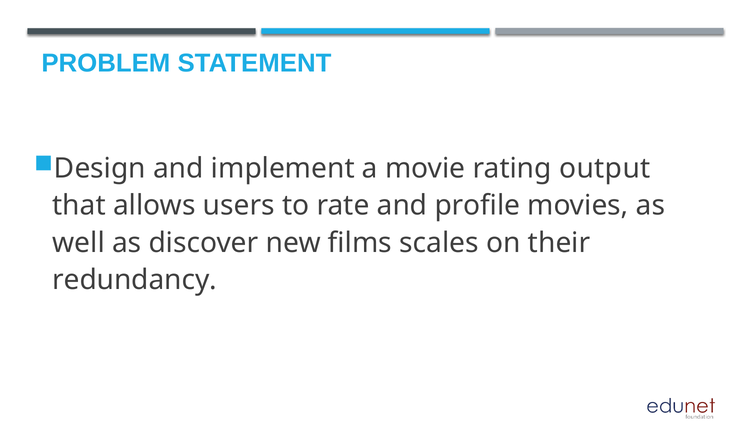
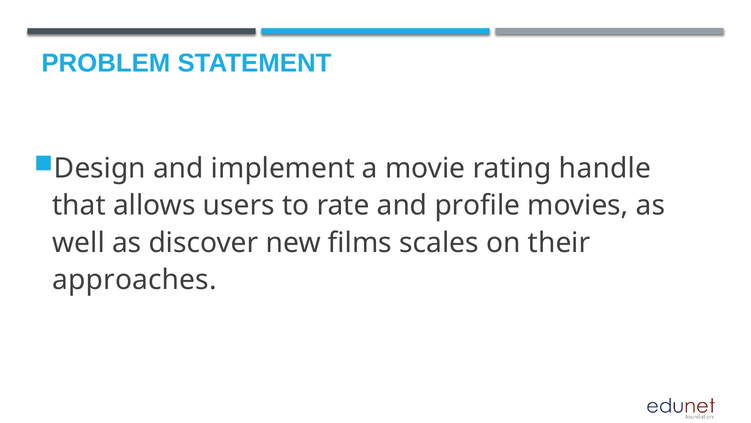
output: output -> handle
redundancy: redundancy -> approaches
